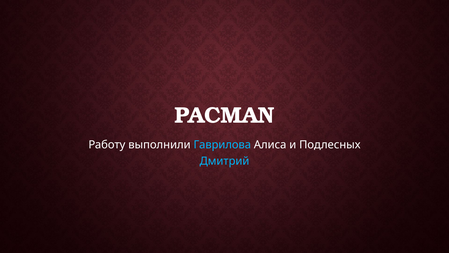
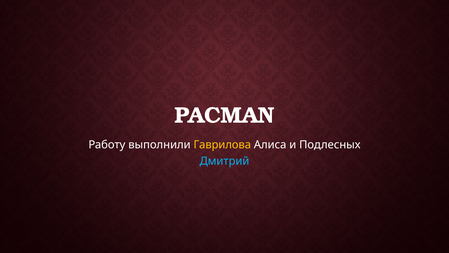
Гаврилова colour: light blue -> yellow
